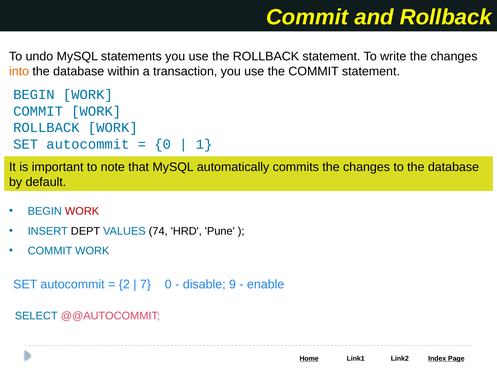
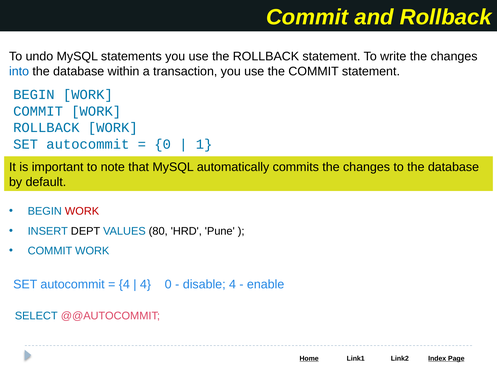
into colour: orange -> blue
74: 74 -> 80
2 at (124, 284): 2 -> 4
7 at (145, 284): 7 -> 4
disable 9: 9 -> 4
